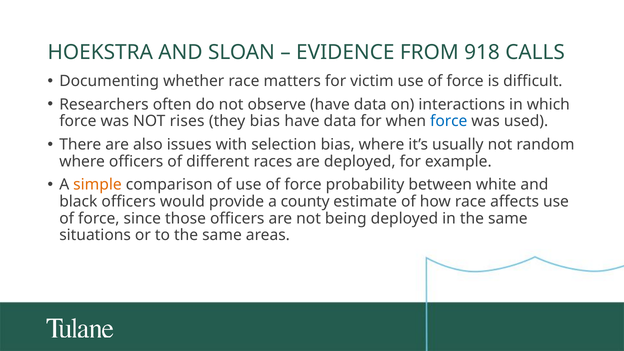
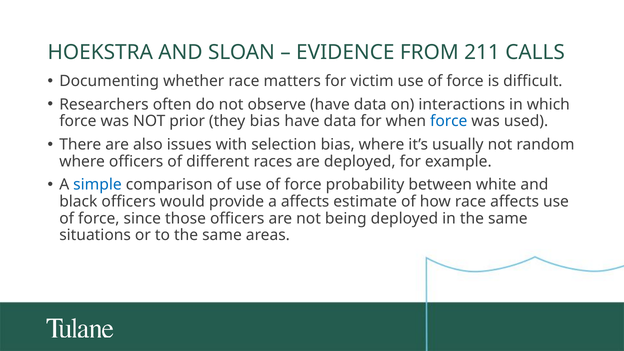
918: 918 -> 211
rises: rises -> prior
simple colour: orange -> blue
a county: county -> affects
